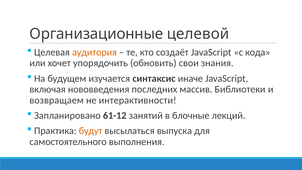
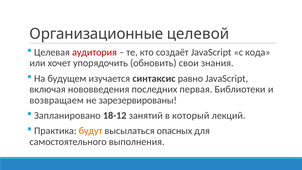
аудитория colour: orange -> red
иначе: иначе -> равно
массив: массив -> первая
интерактивности: интерактивности -> зарезервированы
61-12: 61-12 -> 18-12
блочные: блочные -> который
выпуска: выпуска -> опасных
